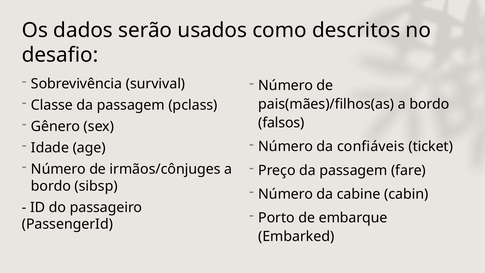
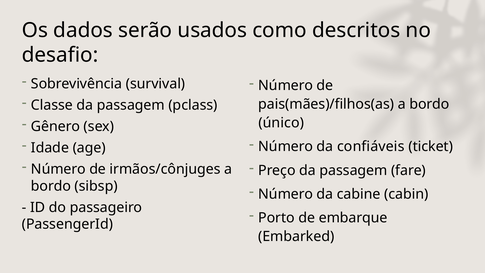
falsos: falsos -> único
